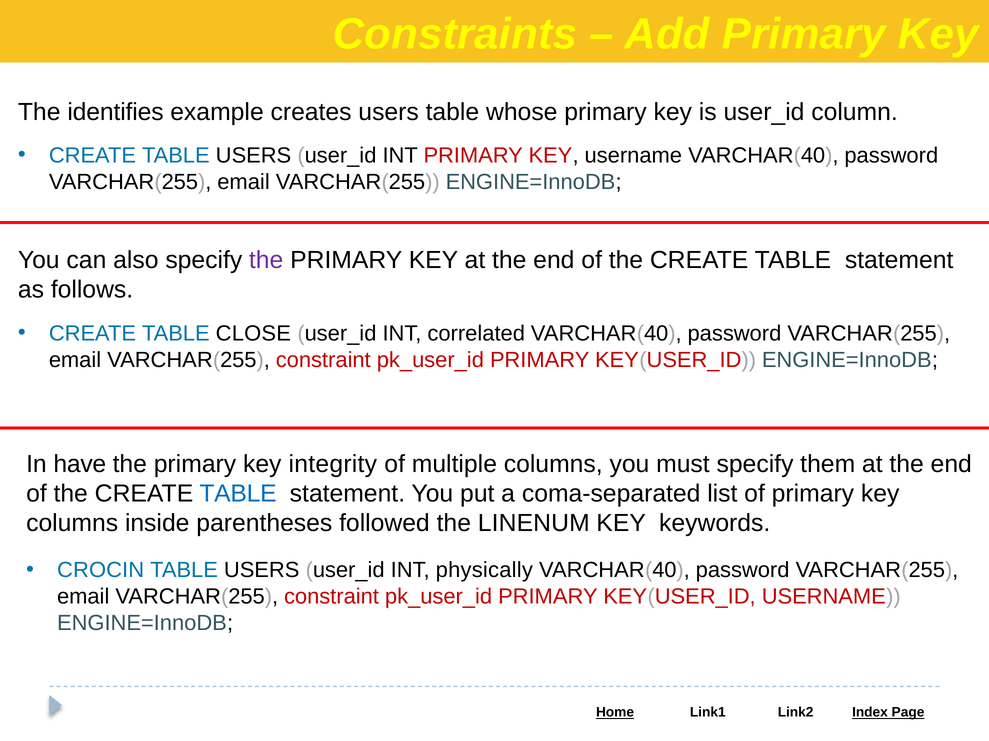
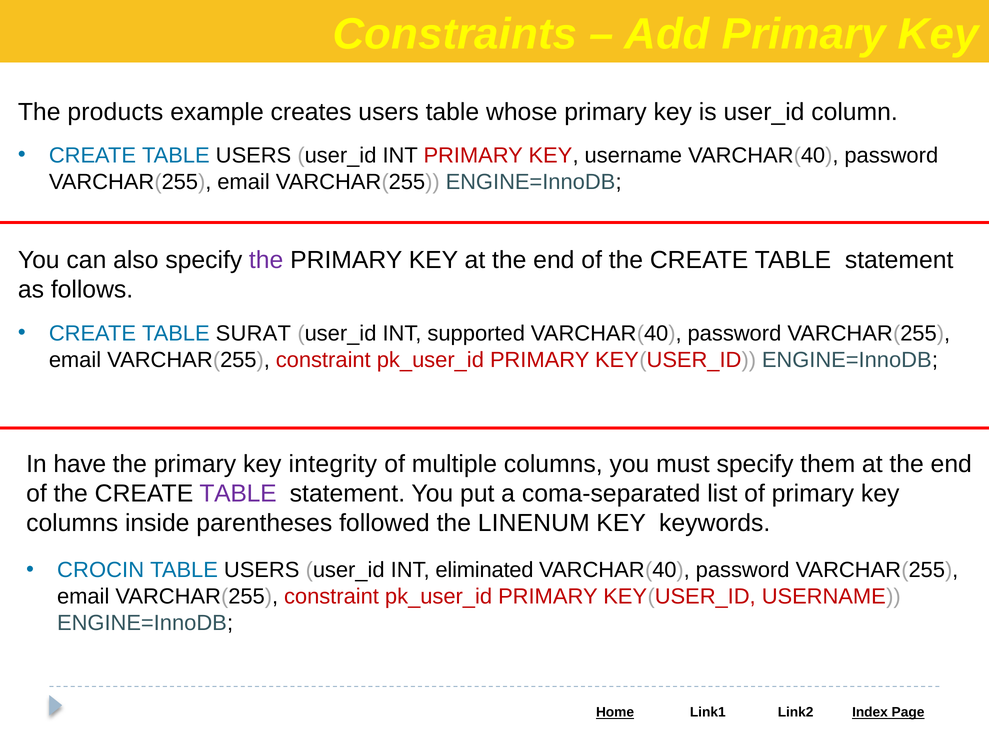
identifies: identifies -> products
CLOSE: CLOSE -> SURAT
correlated: correlated -> supported
TABLE at (238, 494) colour: blue -> purple
physically: physically -> eliminated
